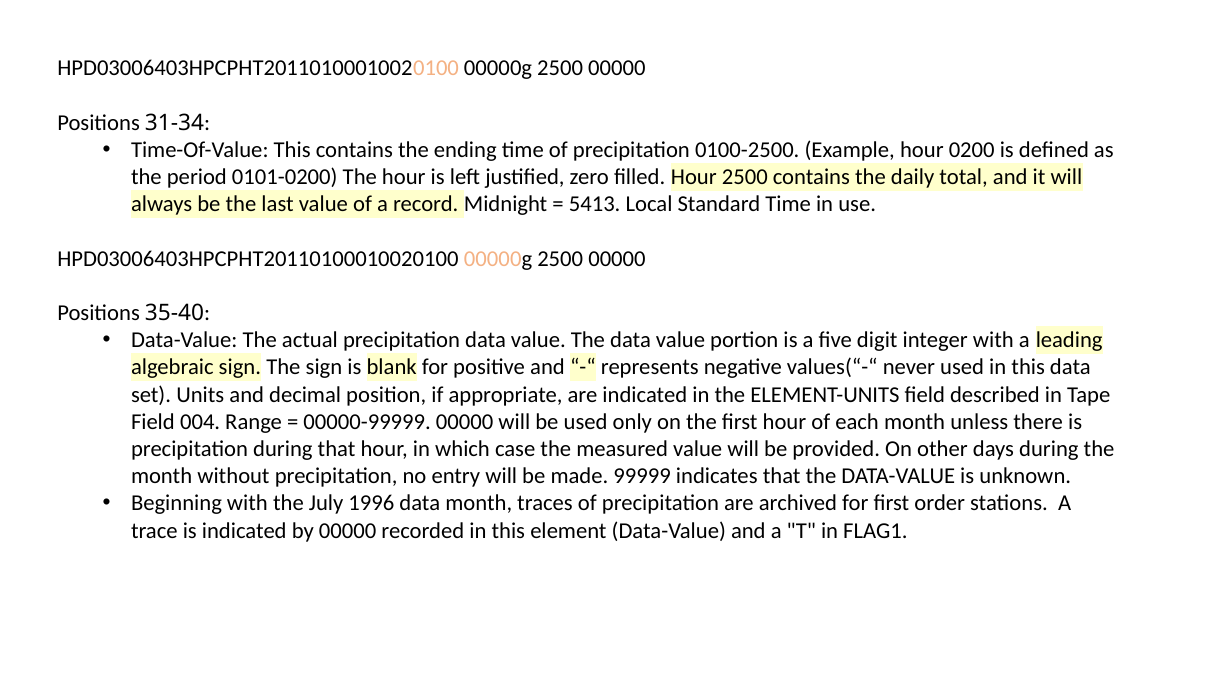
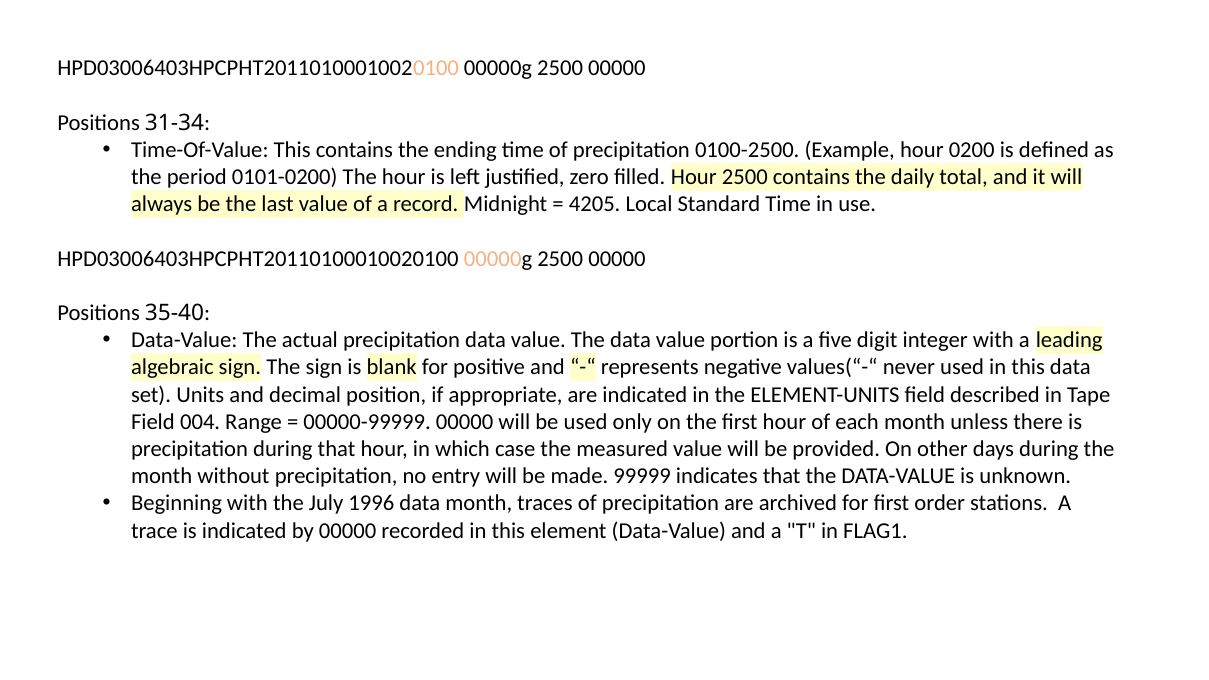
5413: 5413 -> 4205
